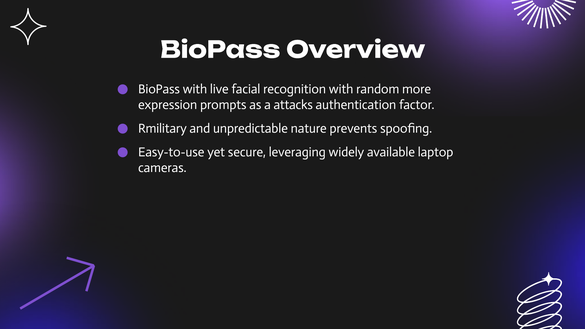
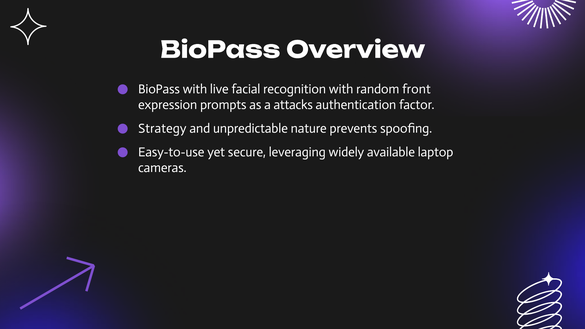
more: more -> front
Rmilitary: Rmilitary -> Strategy
